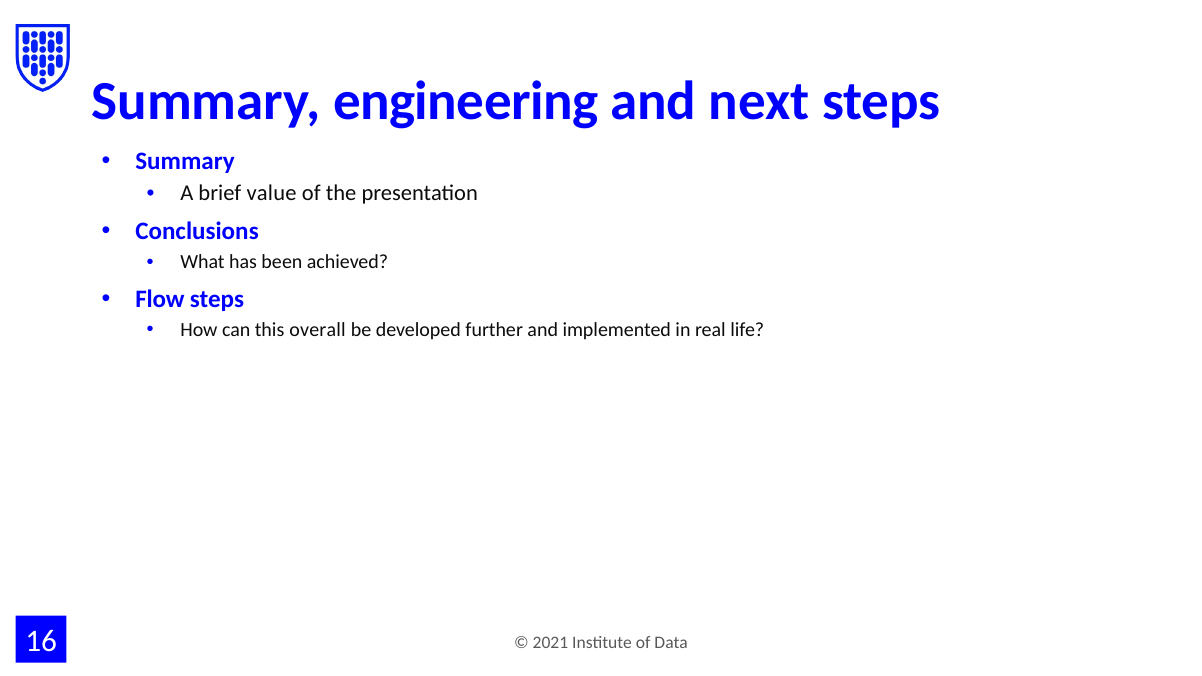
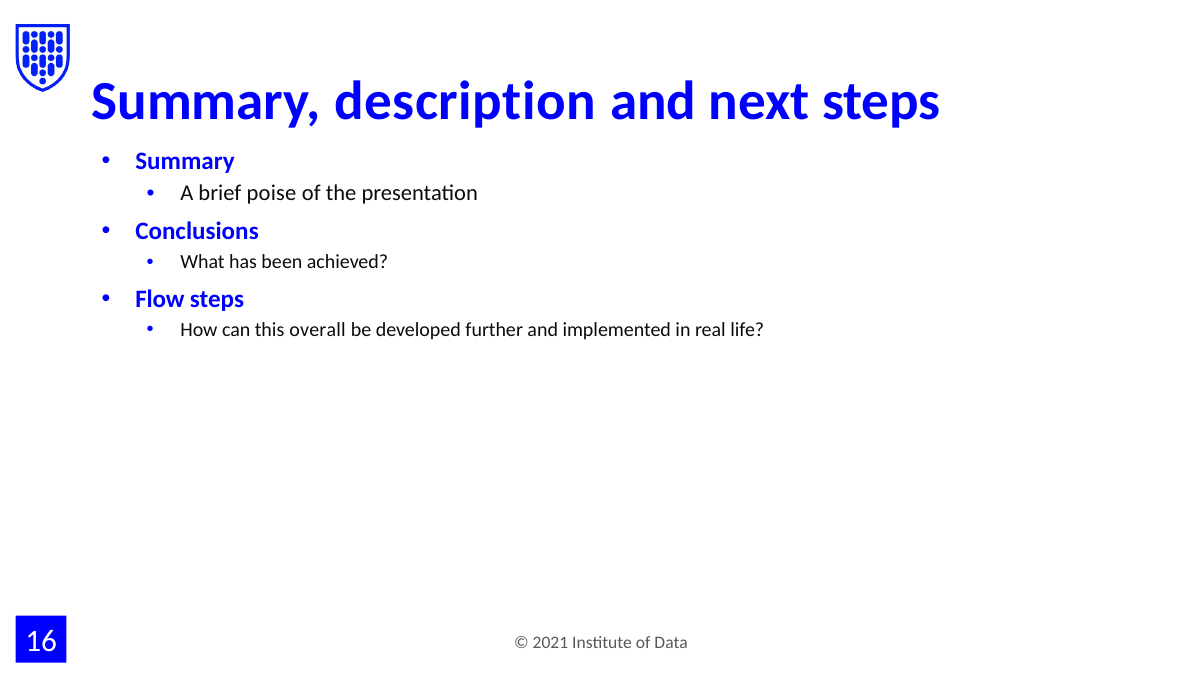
engineering: engineering -> description
value: value -> poise
